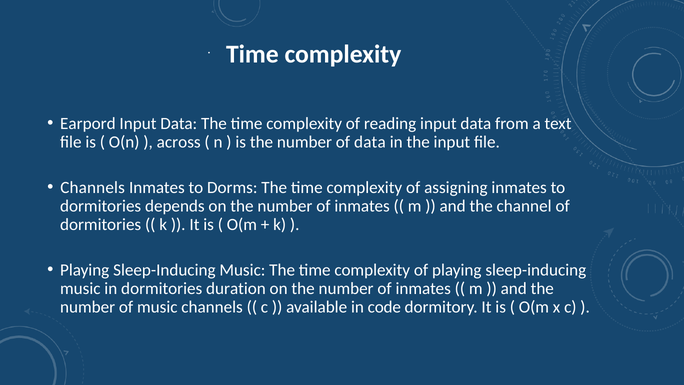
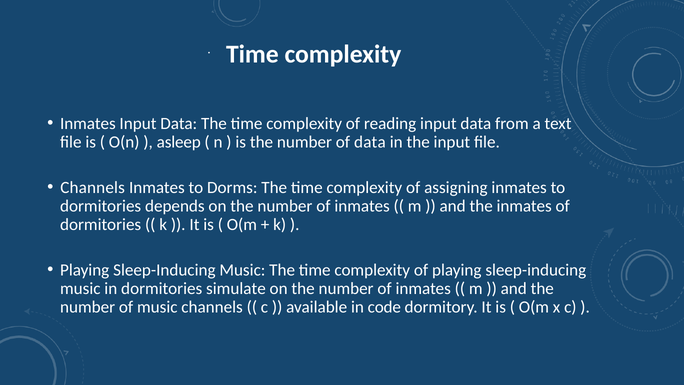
Earpord at (88, 123): Earpord -> Inmates
across: across -> asleep
the channel: channel -> inmates
duration: duration -> simulate
